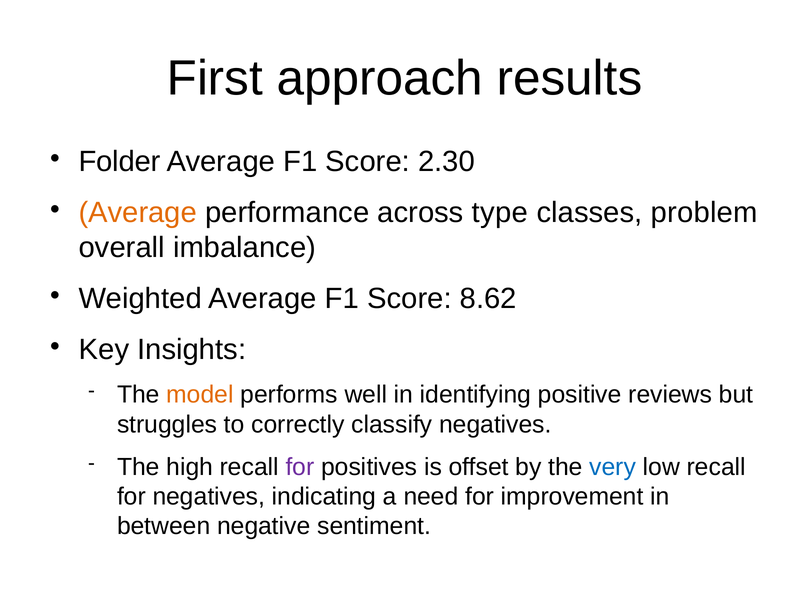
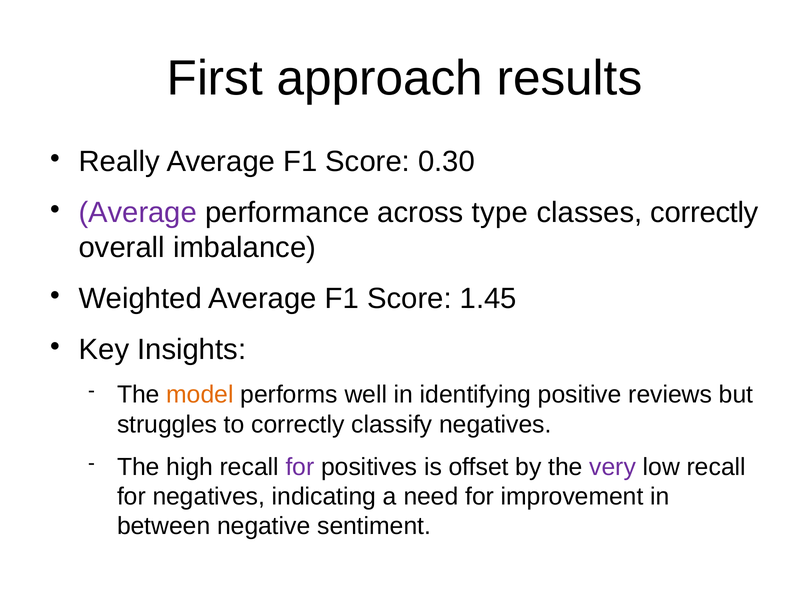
Folder: Folder -> Really
2.30: 2.30 -> 0.30
Average at (138, 212) colour: orange -> purple
classes problem: problem -> correctly
8.62: 8.62 -> 1.45
very colour: blue -> purple
